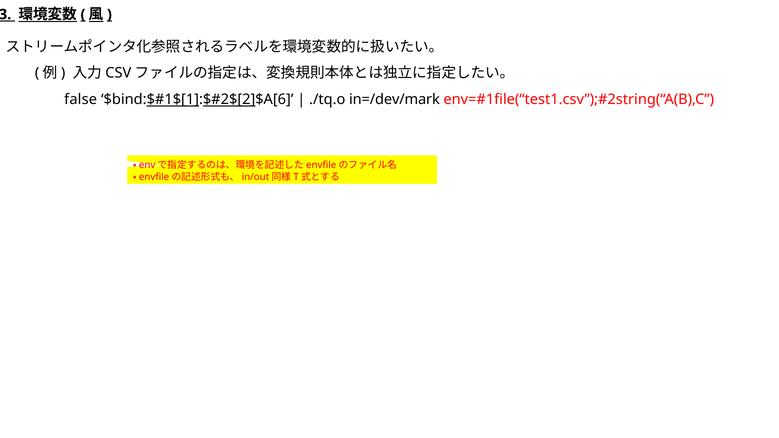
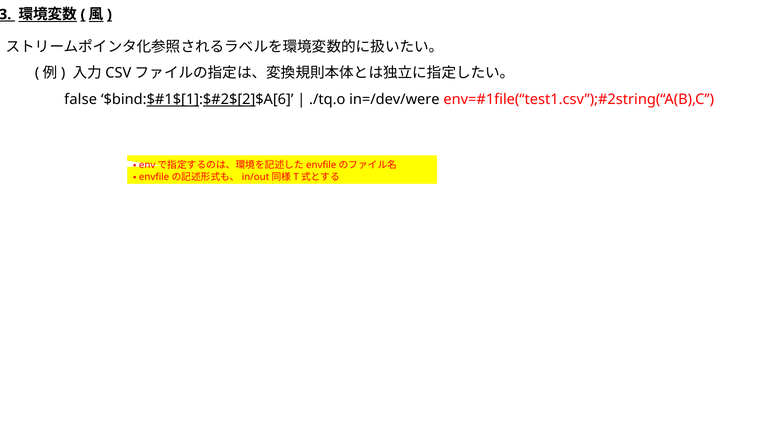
in=/dev/mark: in=/dev/mark -> in=/dev/were
